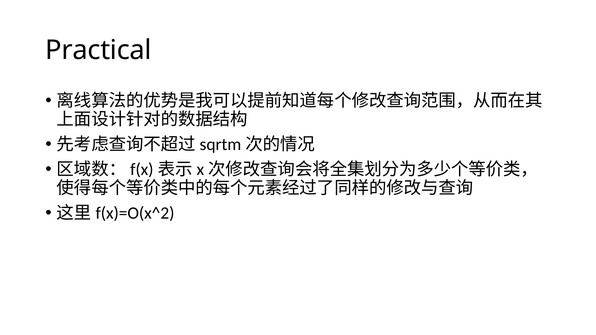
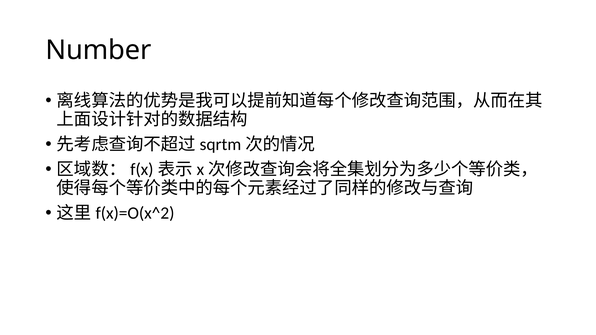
Practical: Practical -> Number
